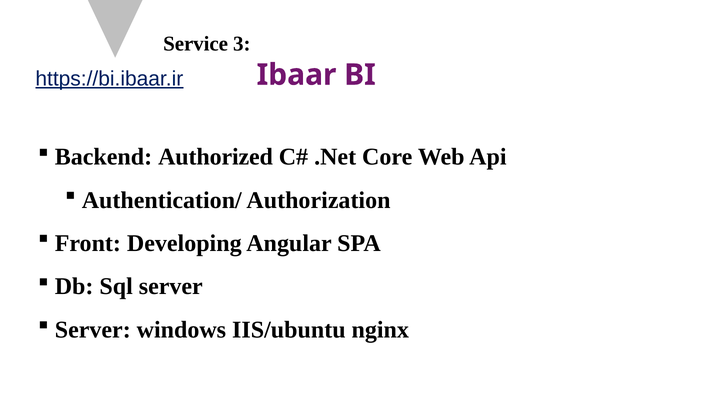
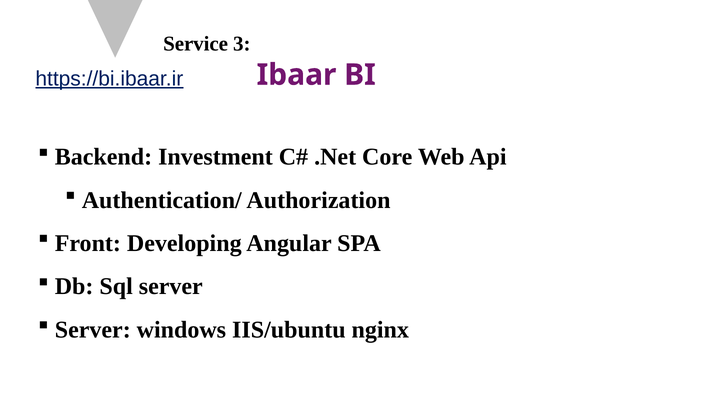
Authorized: Authorized -> Investment
